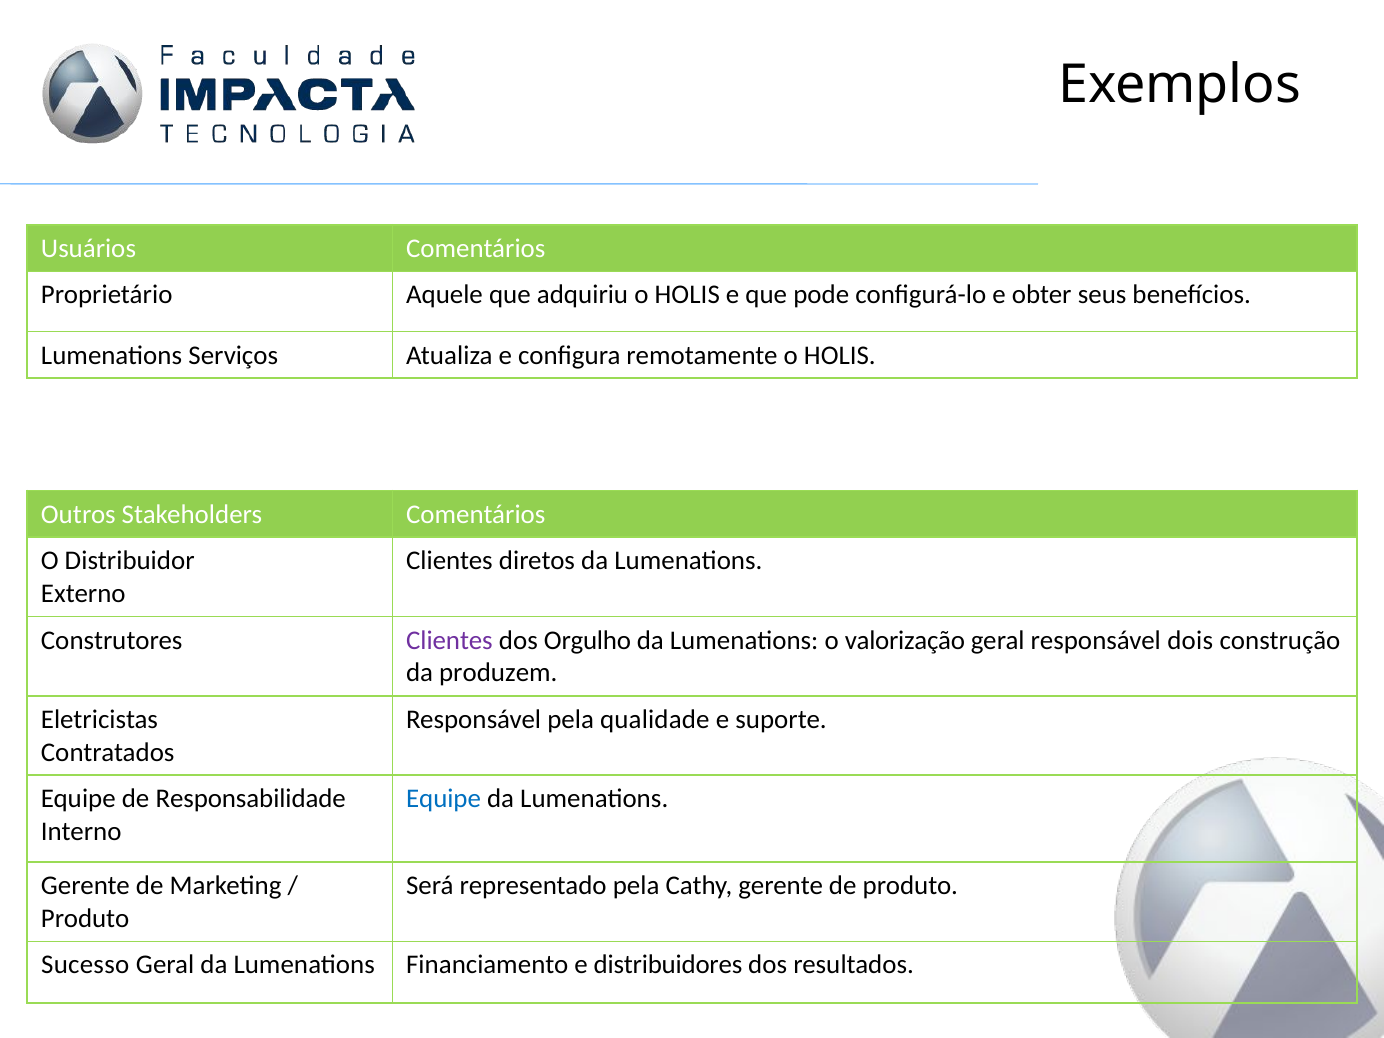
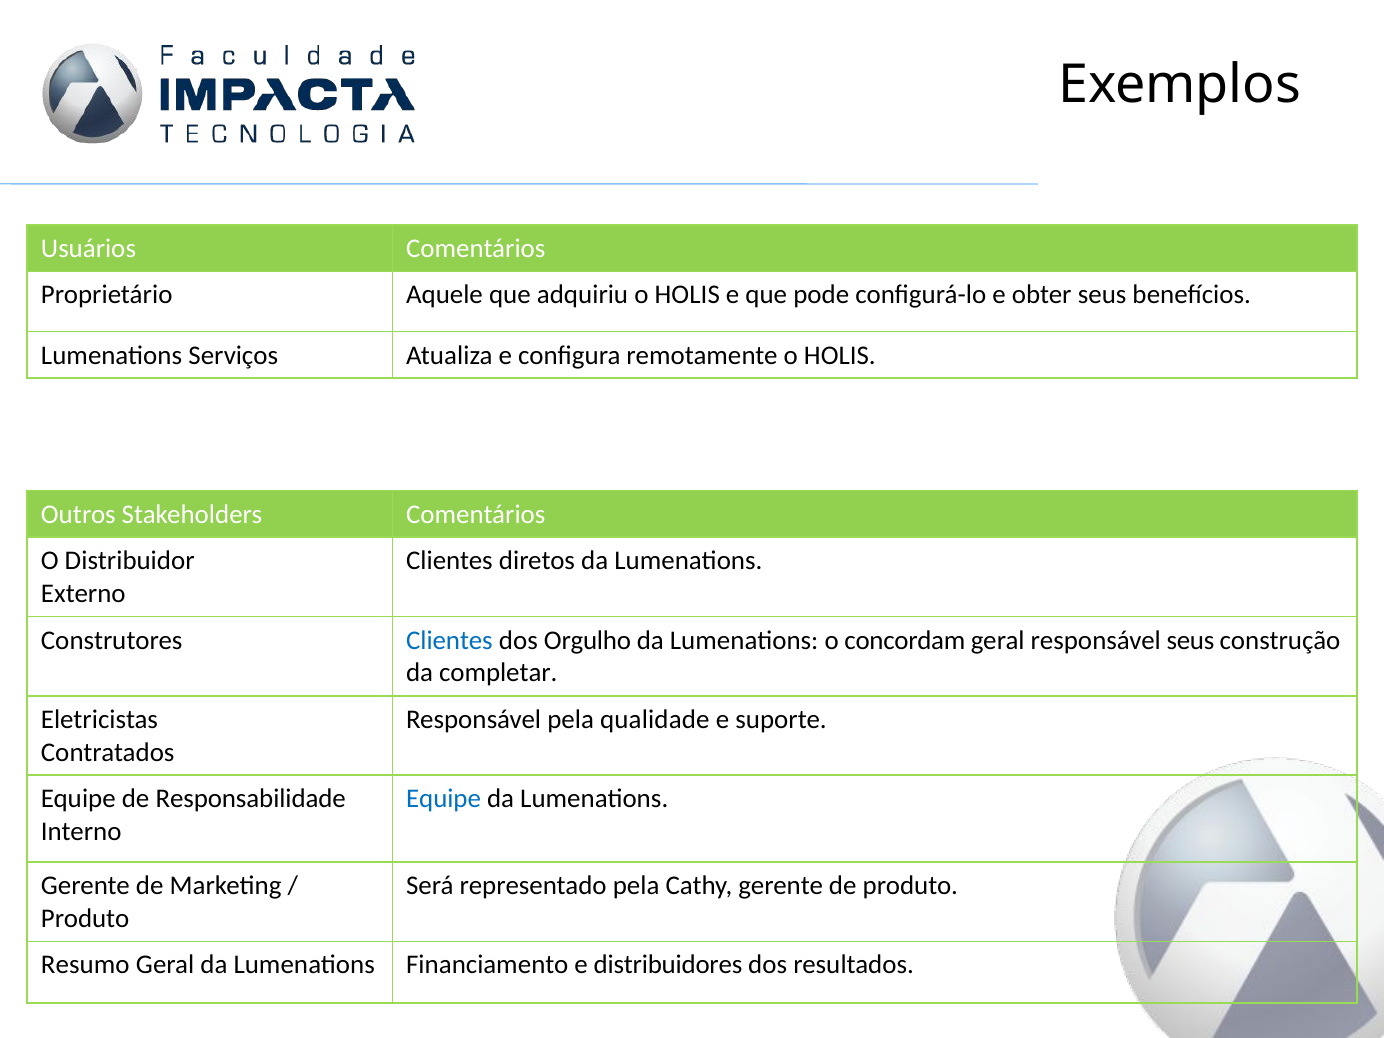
Clientes at (449, 640) colour: purple -> blue
valorização: valorização -> concordam
responsável dois: dois -> seus
produzem: produzem -> completar
Sucesso: Sucesso -> Resumo
